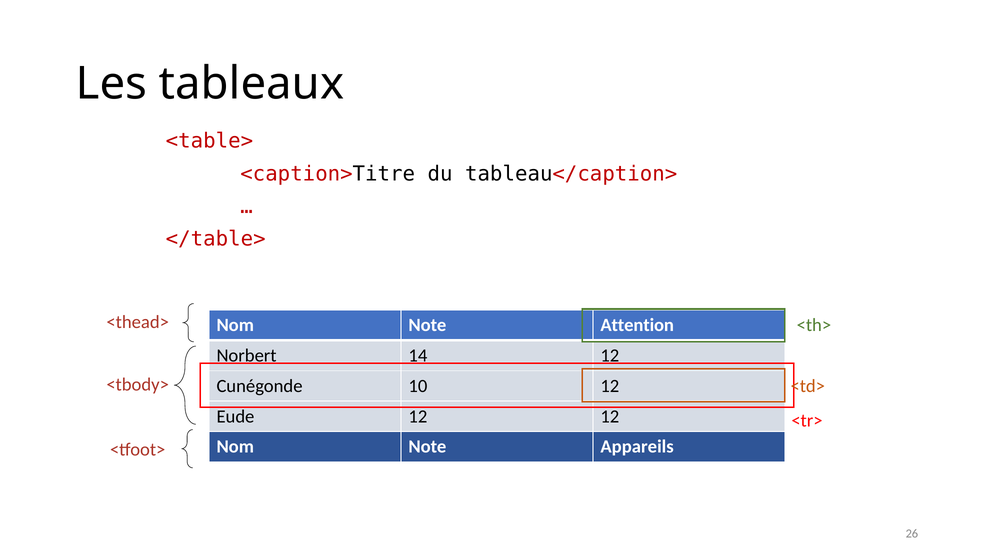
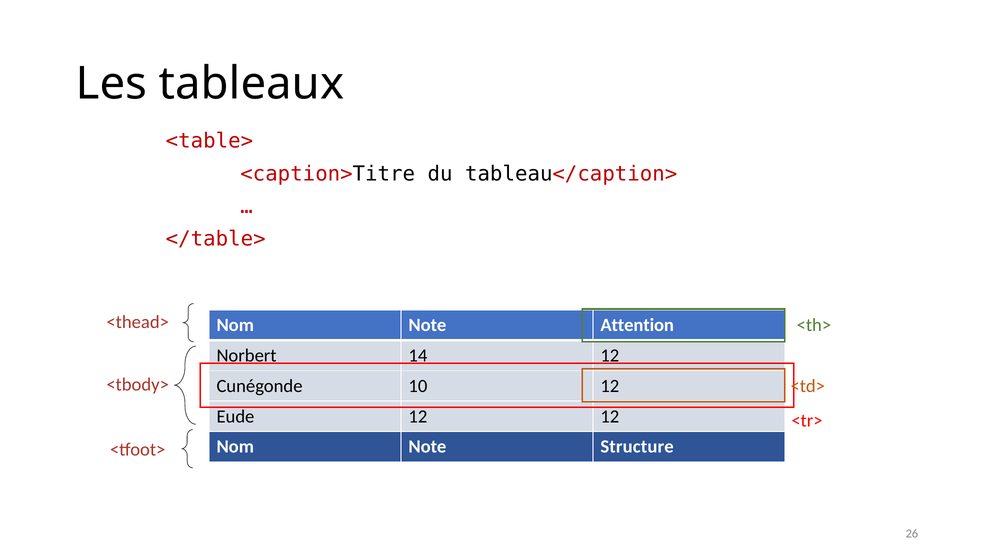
Appareils: Appareils -> Structure
